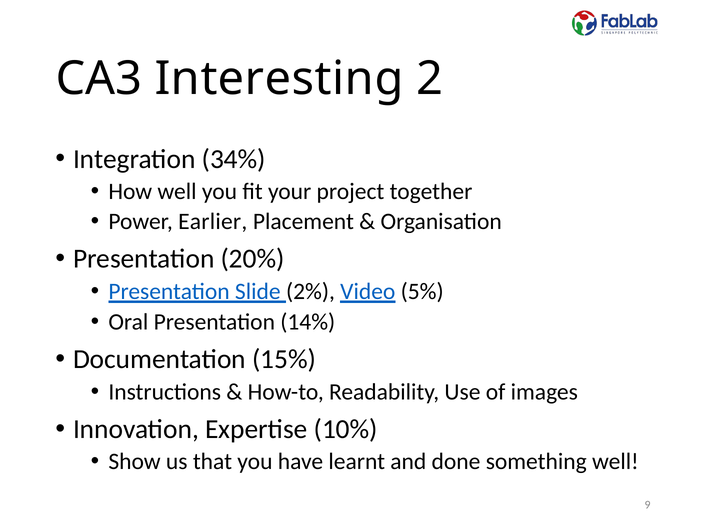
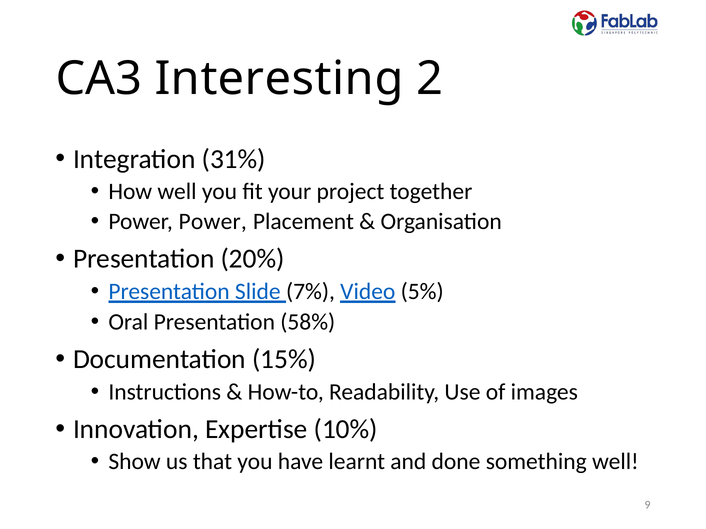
34%: 34% -> 31%
Power Earlier: Earlier -> Power
2%: 2% -> 7%
14%: 14% -> 58%
